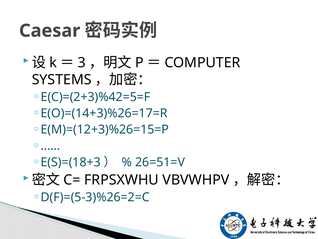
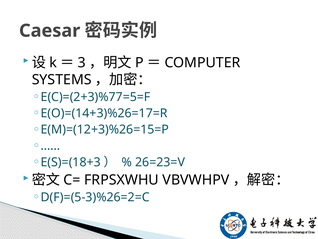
E(C)=(2+3)%42=5=F: E(C)=(2+3)%42=5=F -> E(C)=(2+3)%77=5=F
26=51=V: 26=51=V -> 26=23=V
